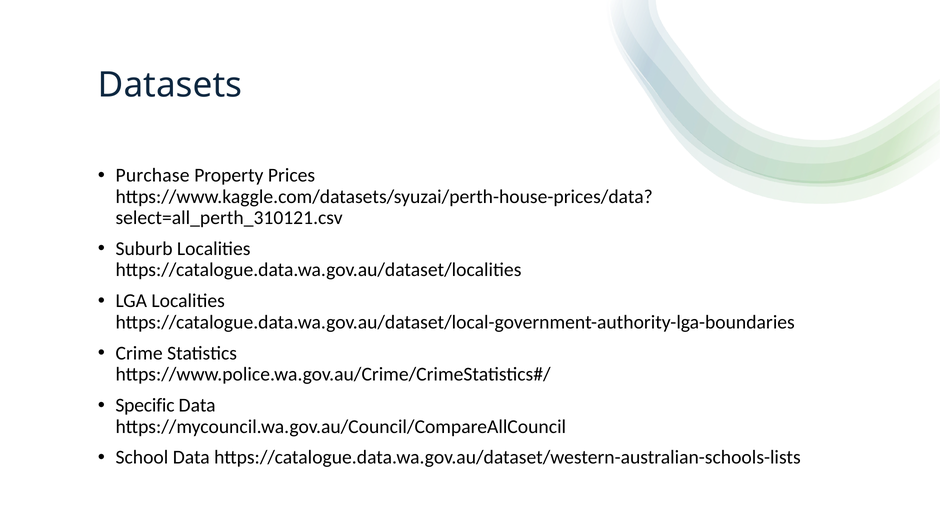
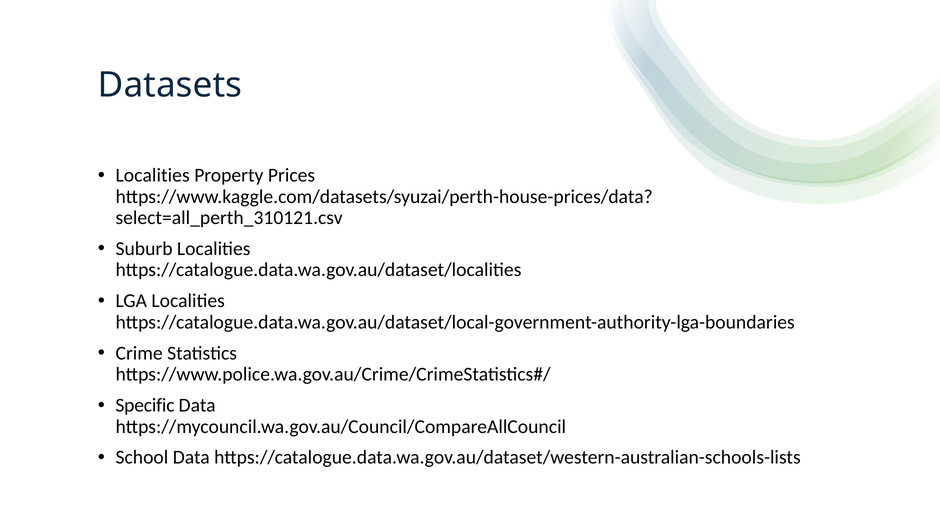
Purchase at (153, 175): Purchase -> Localities
